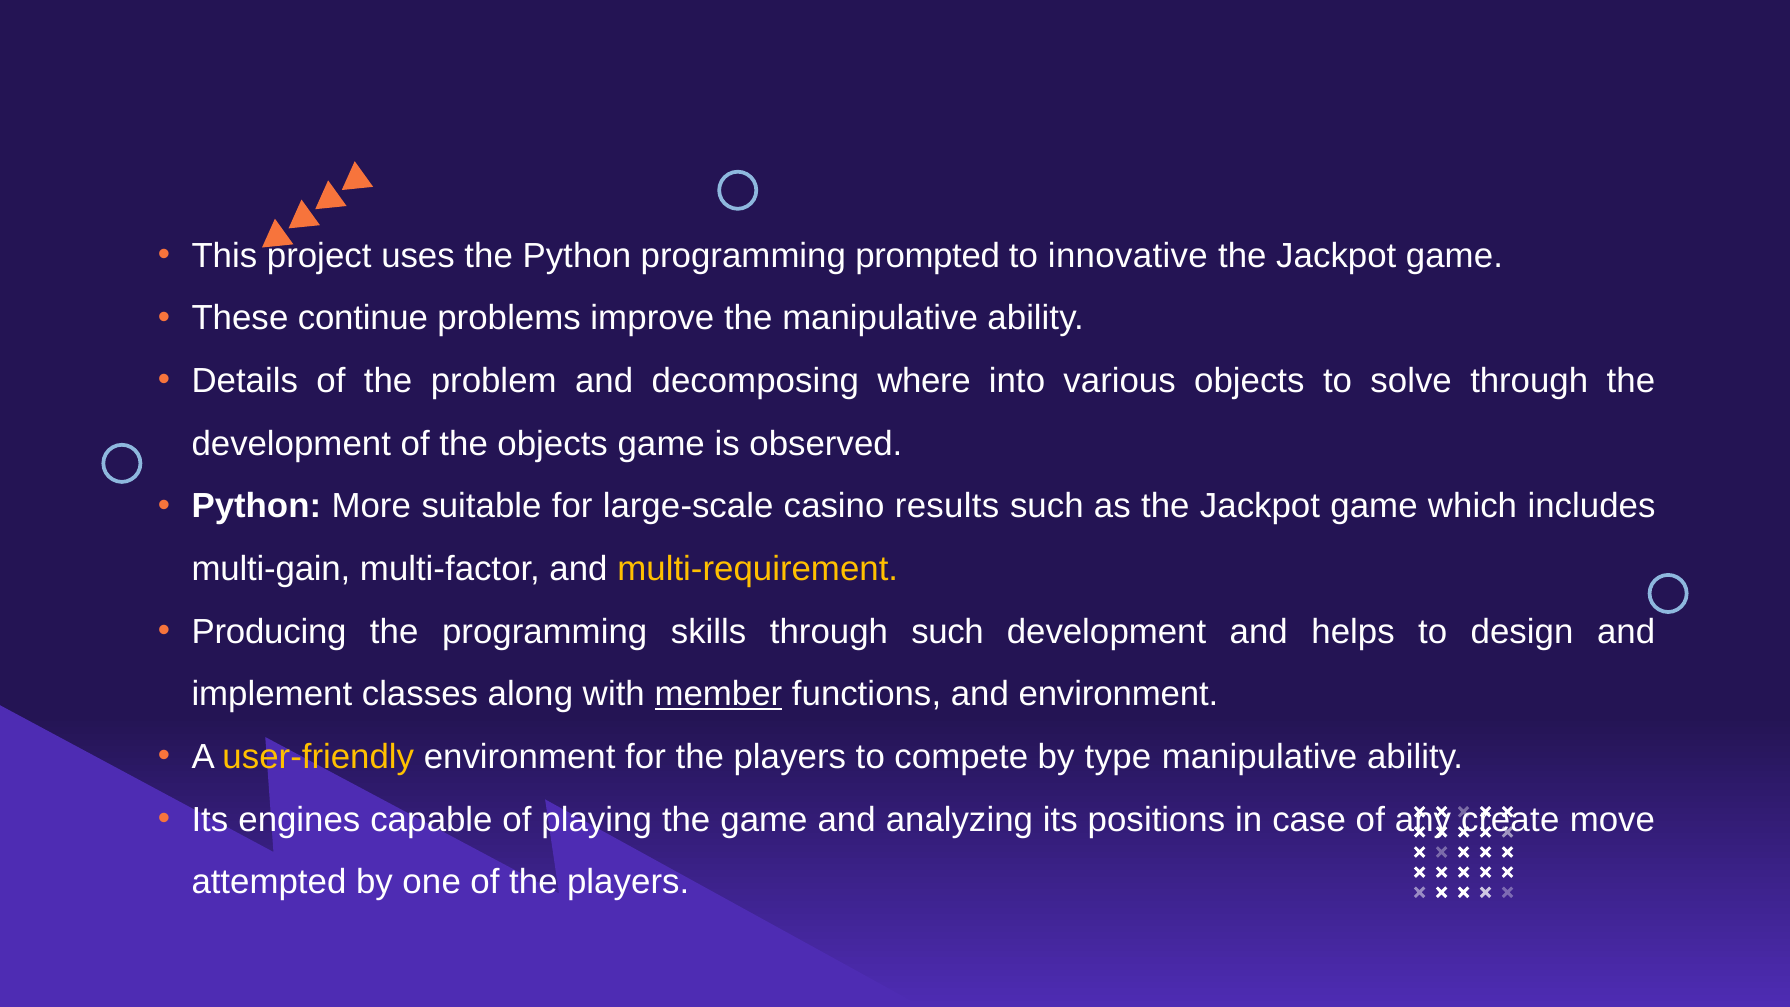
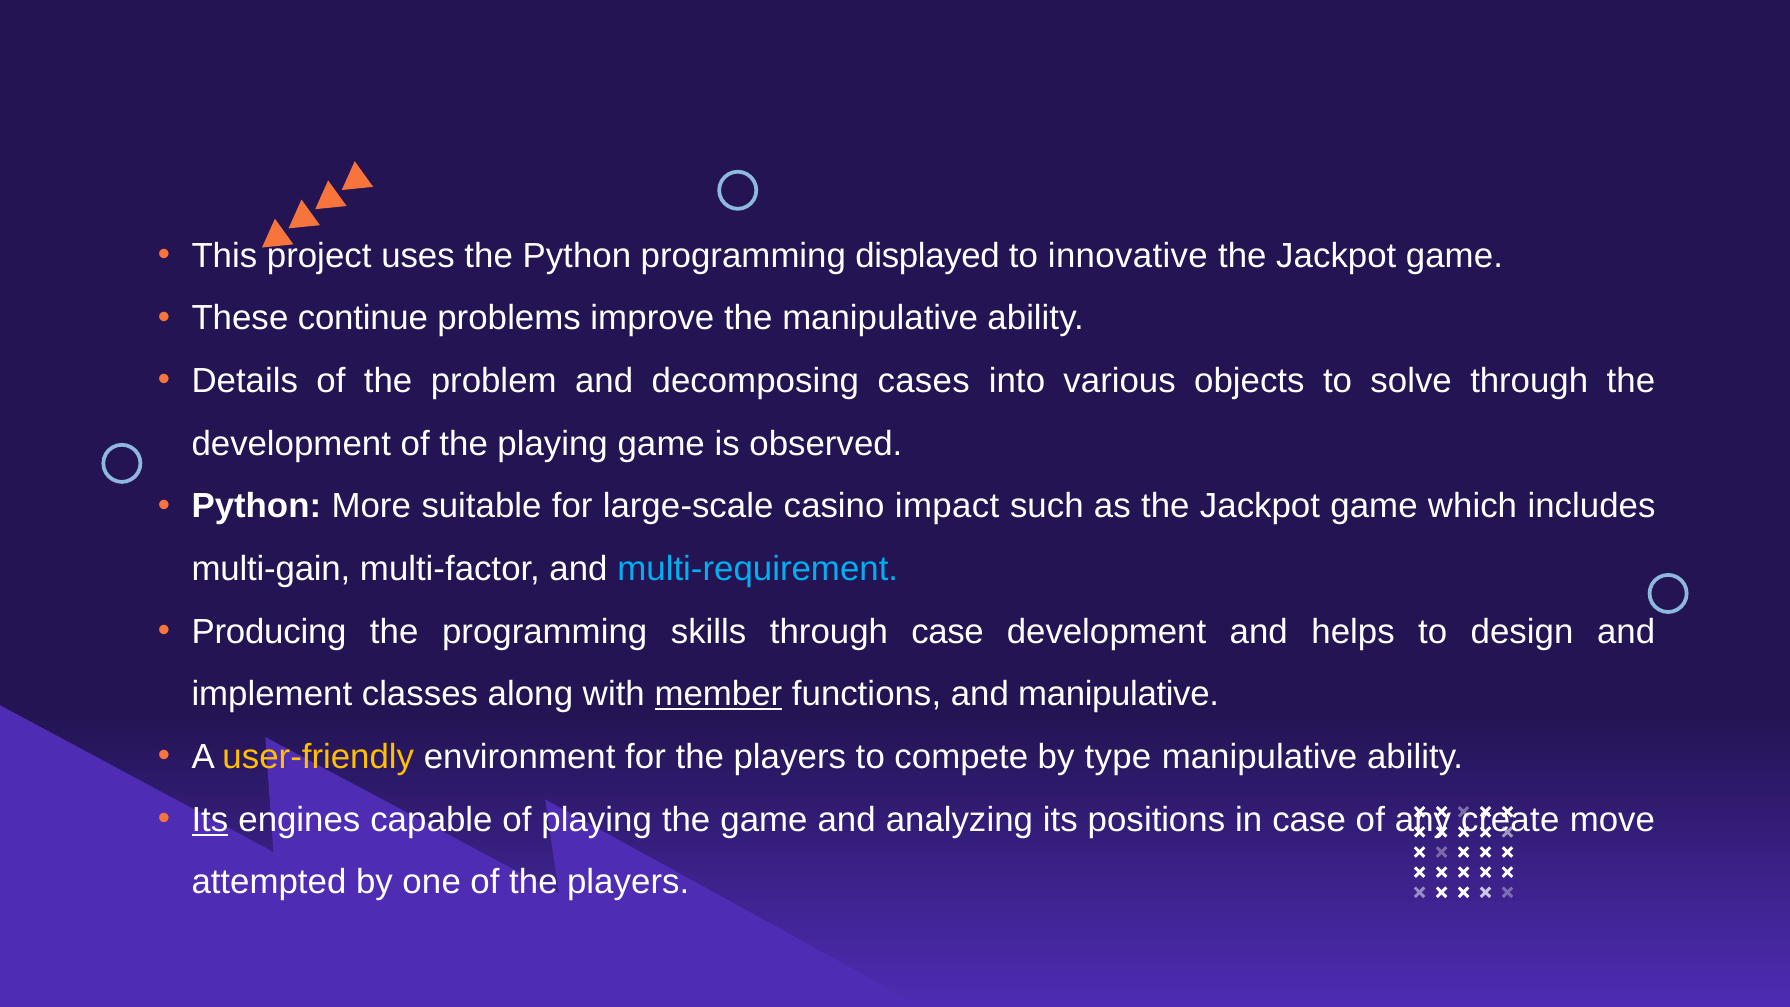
prompted: prompted -> displayed
where: where -> cases
the objects: objects -> playing
results: results -> impact
multi-requirement colour: yellow -> light blue
through such: such -> case
and environment: environment -> manipulative
Its at (210, 820) underline: none -> present
